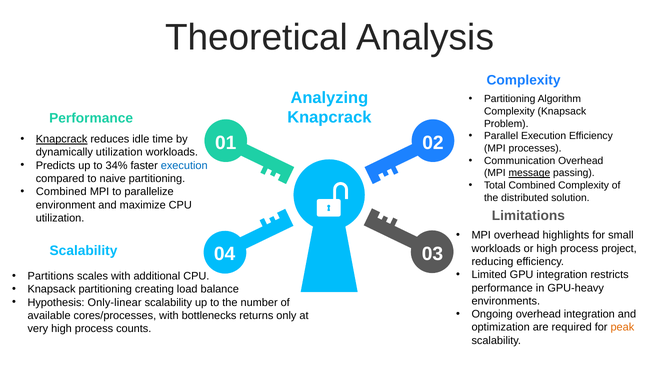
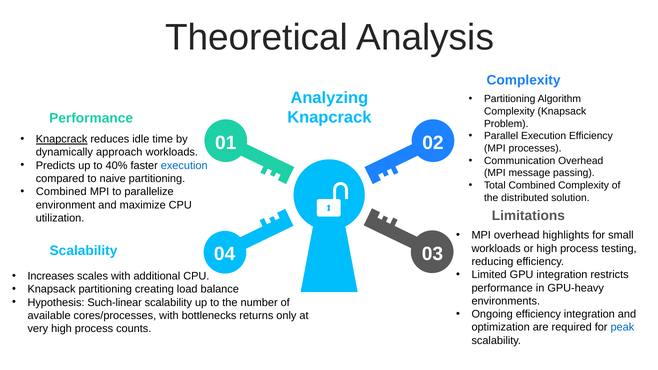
dynamically utilization: utilization -> approach
34%: 34% -> 40%
message underline: present -> none
project: project -> testing
Partitions: Partitions -> Increases
Only-linear: Only-linear -> Such-linear
Ongoing overhead: overhead -> efficiency
peak colour: orange -> blue
